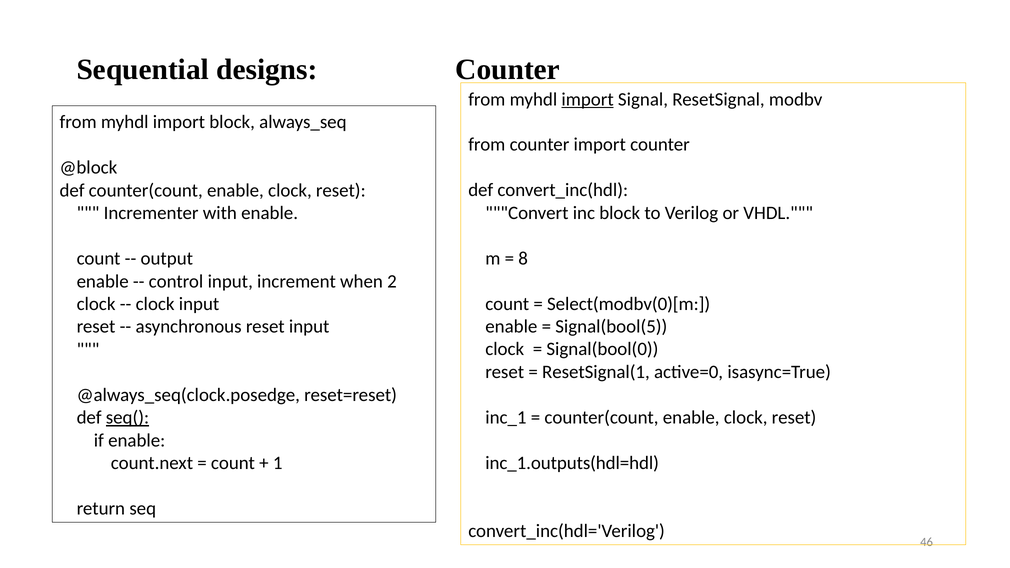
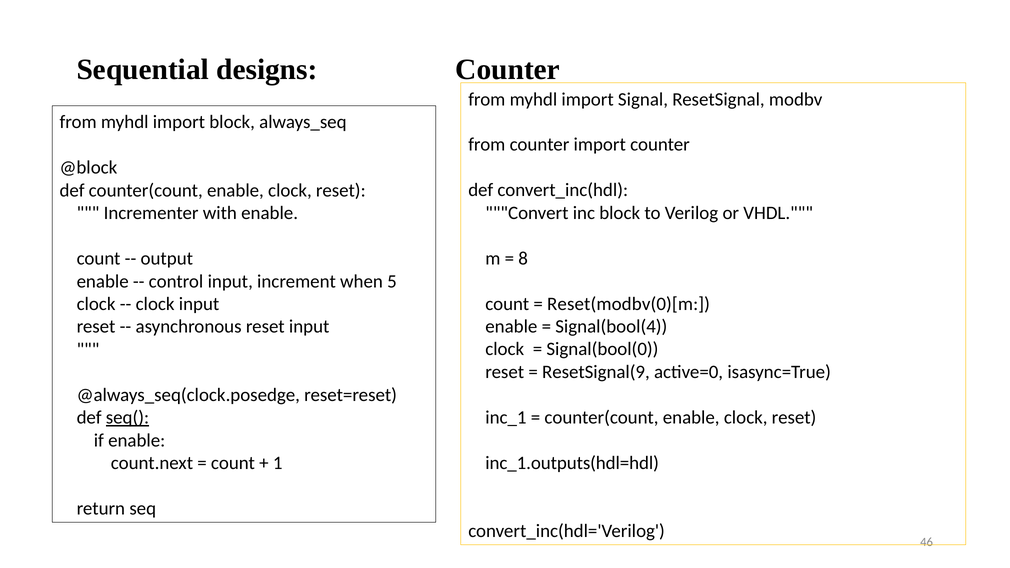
import at (588, 99) underline: present -> none
2: 2 -> 5
Select(modbv(0)[m: Select(modbv(0)[m -> Reset(modbv(0)[m
Signal(bool(5: Signal(bool(5 -> Signal(bool(4
ResetSignal(1: ResetSignal(1 -> ResetSignal(9
